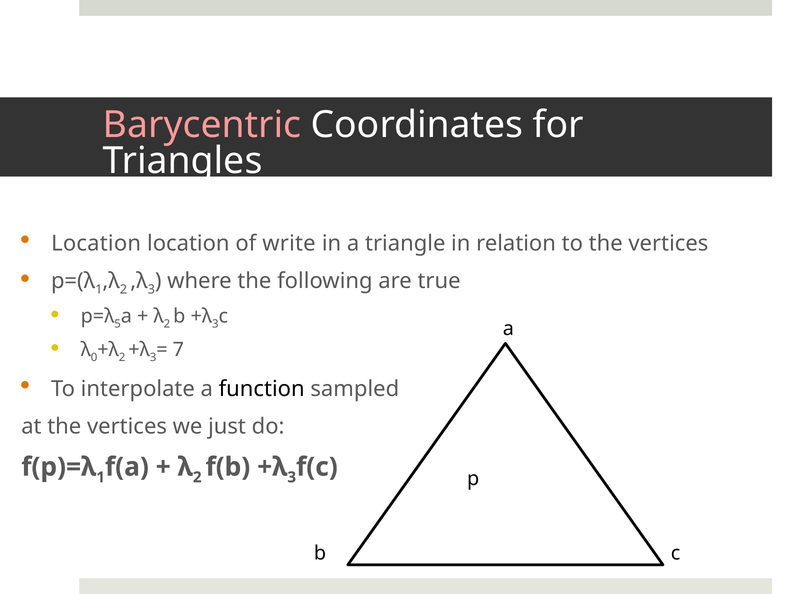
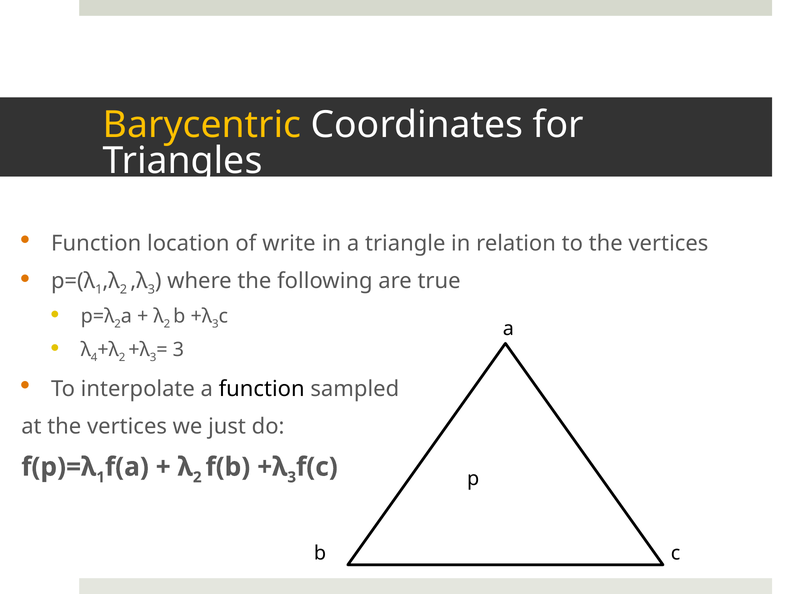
Barycentric colour: pink -> yellow
Location at (96, 244): Location -> Function
5 at (118, 324): 5 -> 2
0: 0 -> 4
7 at (178, 350): 7 -> 3
